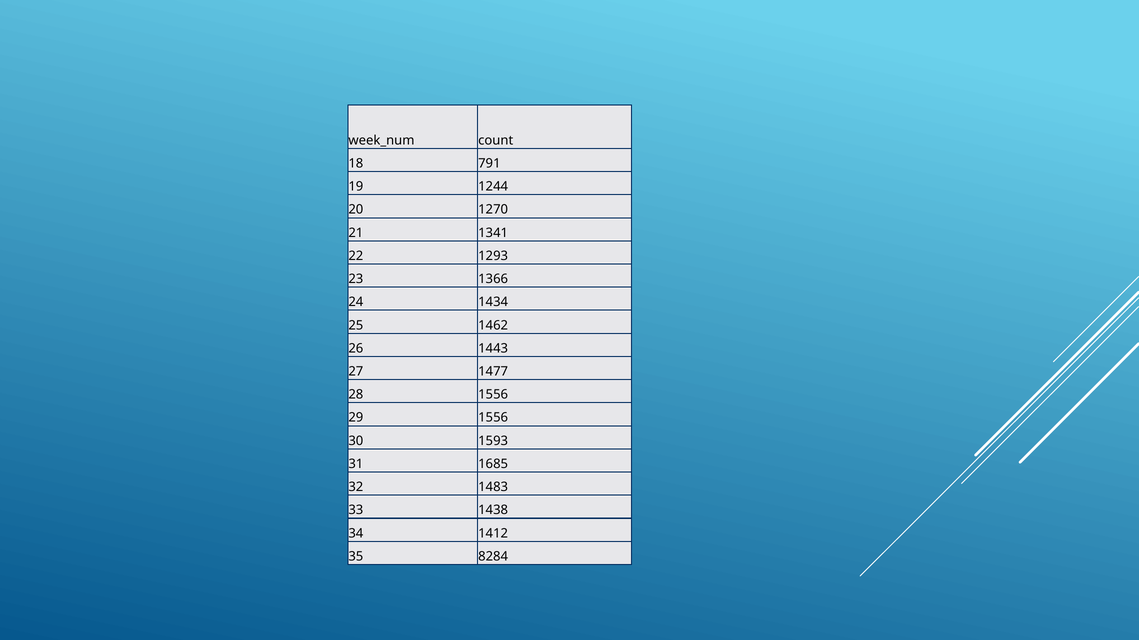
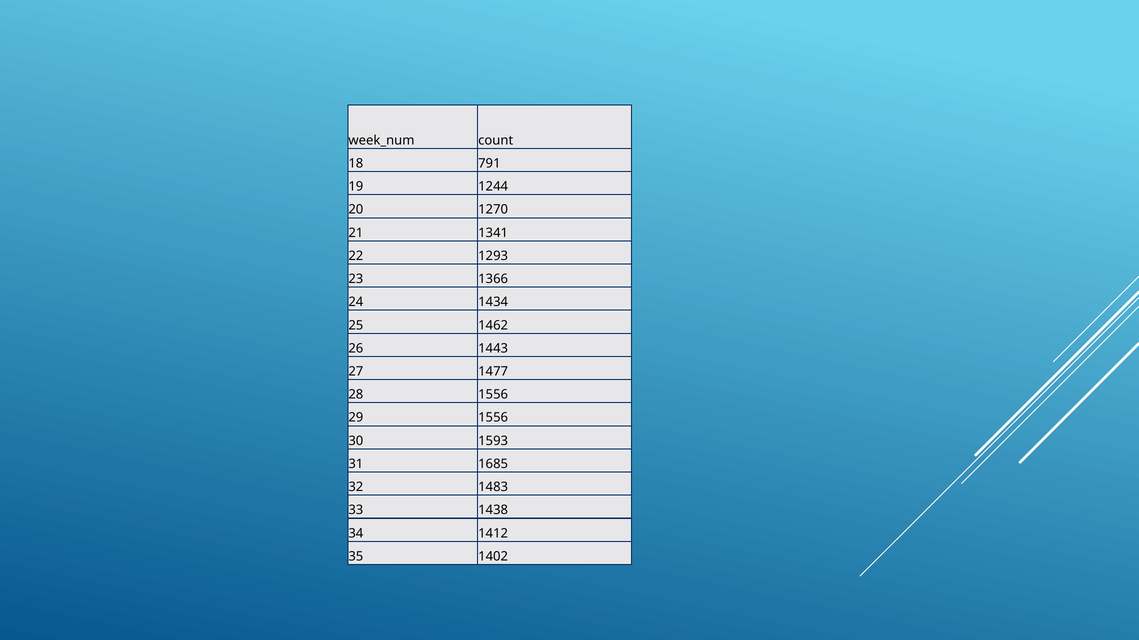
8284: 8284 -> 1402
